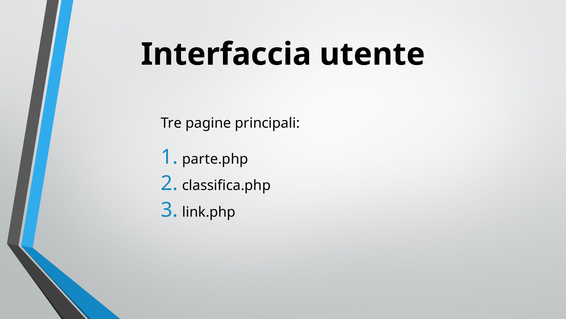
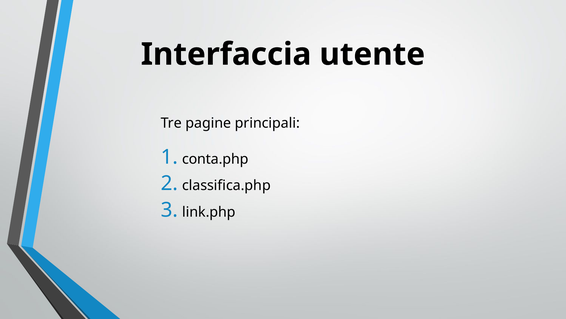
parte.php: parte.php -> conta.php
